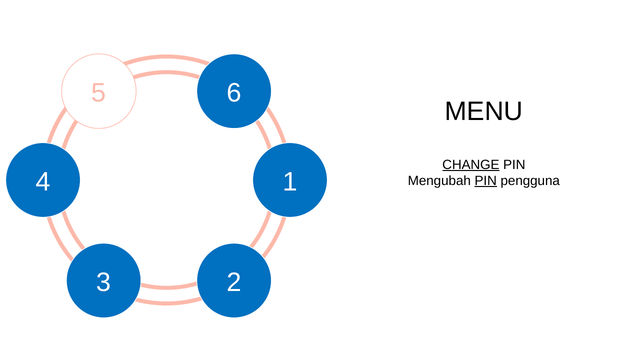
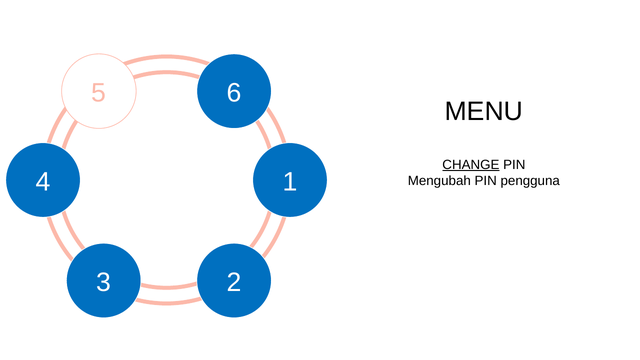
PIN at (486, 181) underline: present -> none
